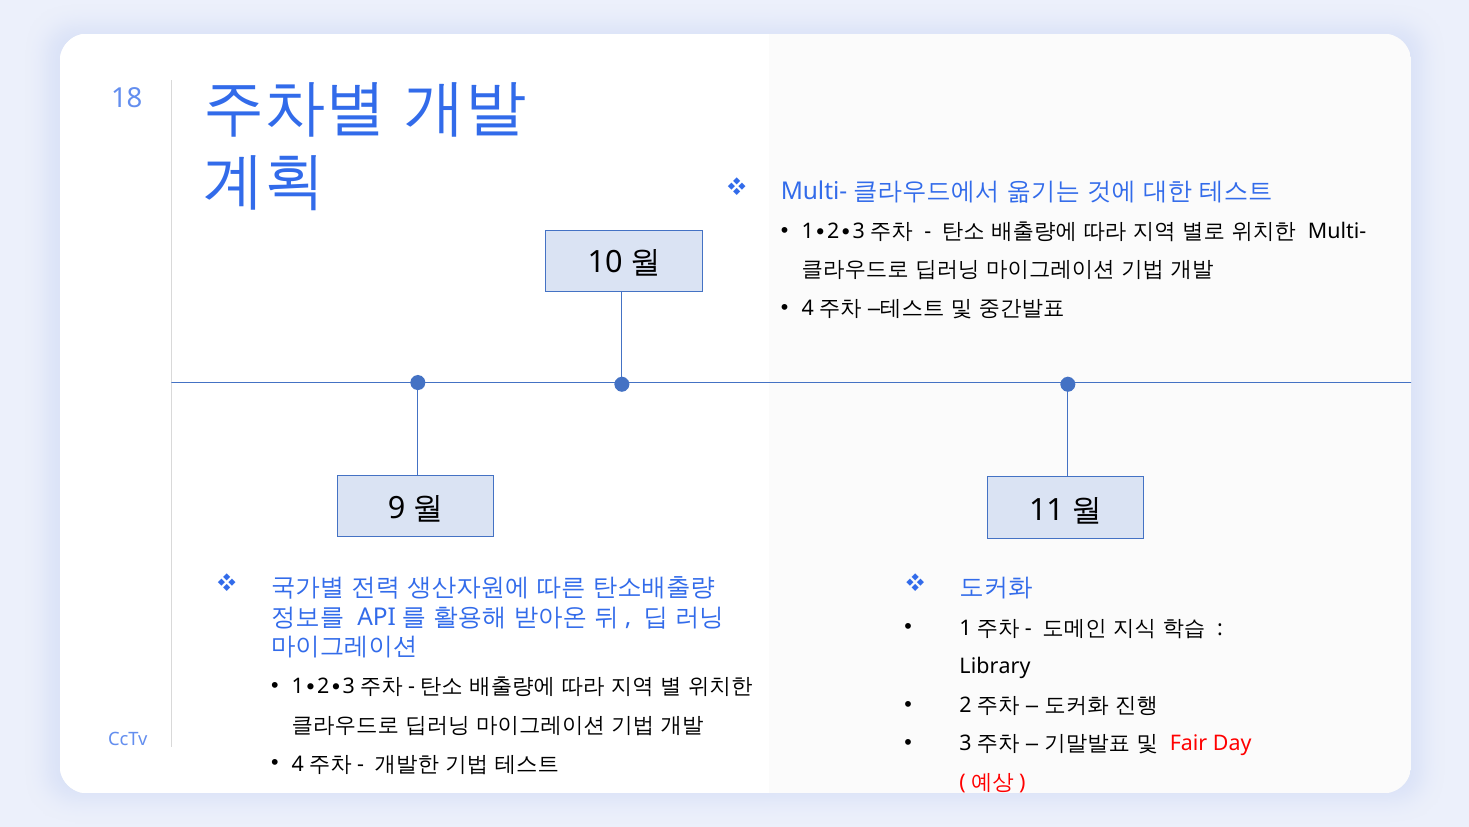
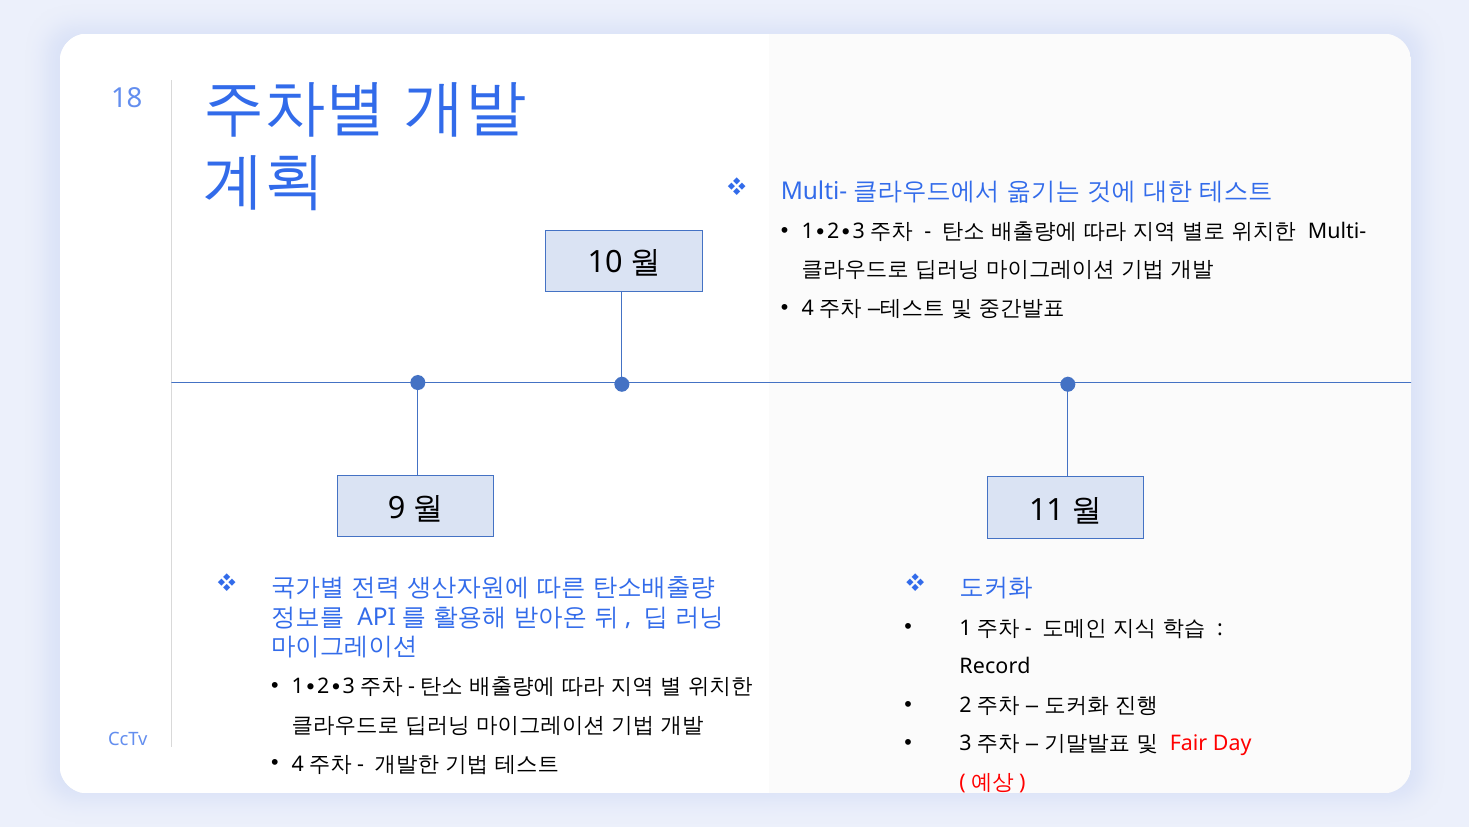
Library: Library -> Record
